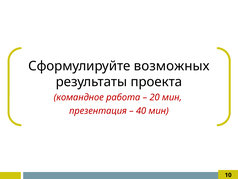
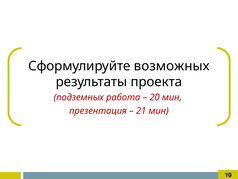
командное: командное -> подземных
40: 40 -> 21
